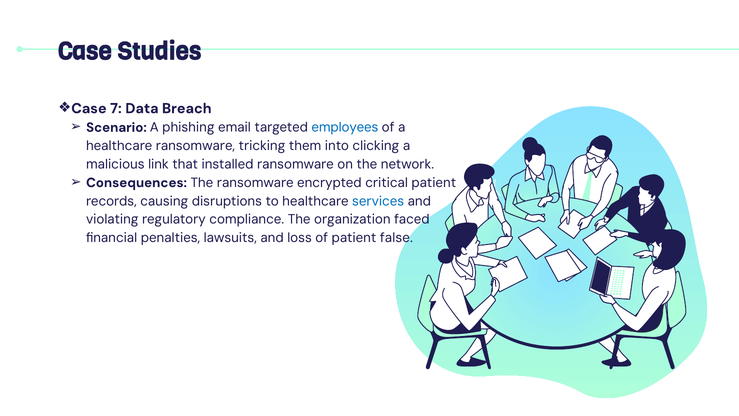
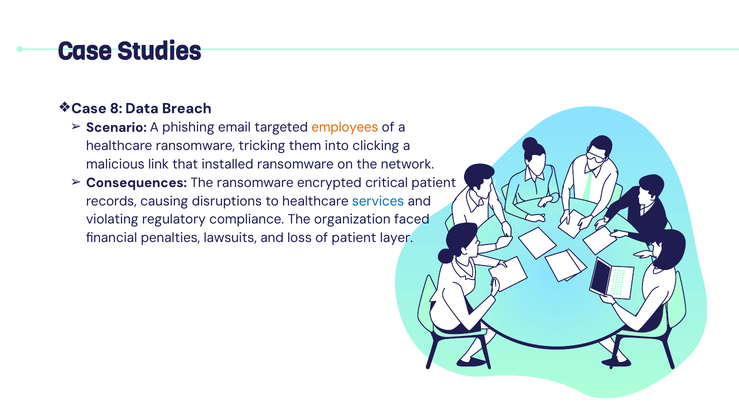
7: 7 -> 8
employees colour: blue -> orange
false: false -> layer
